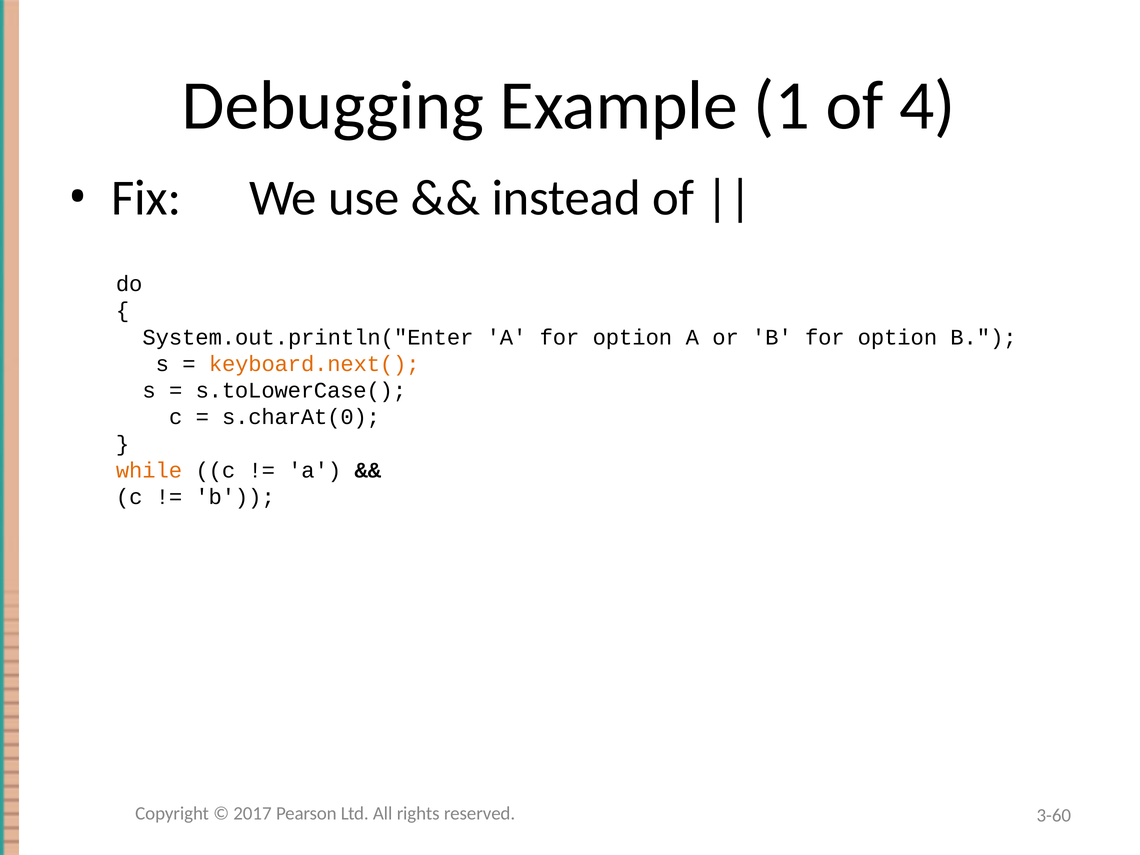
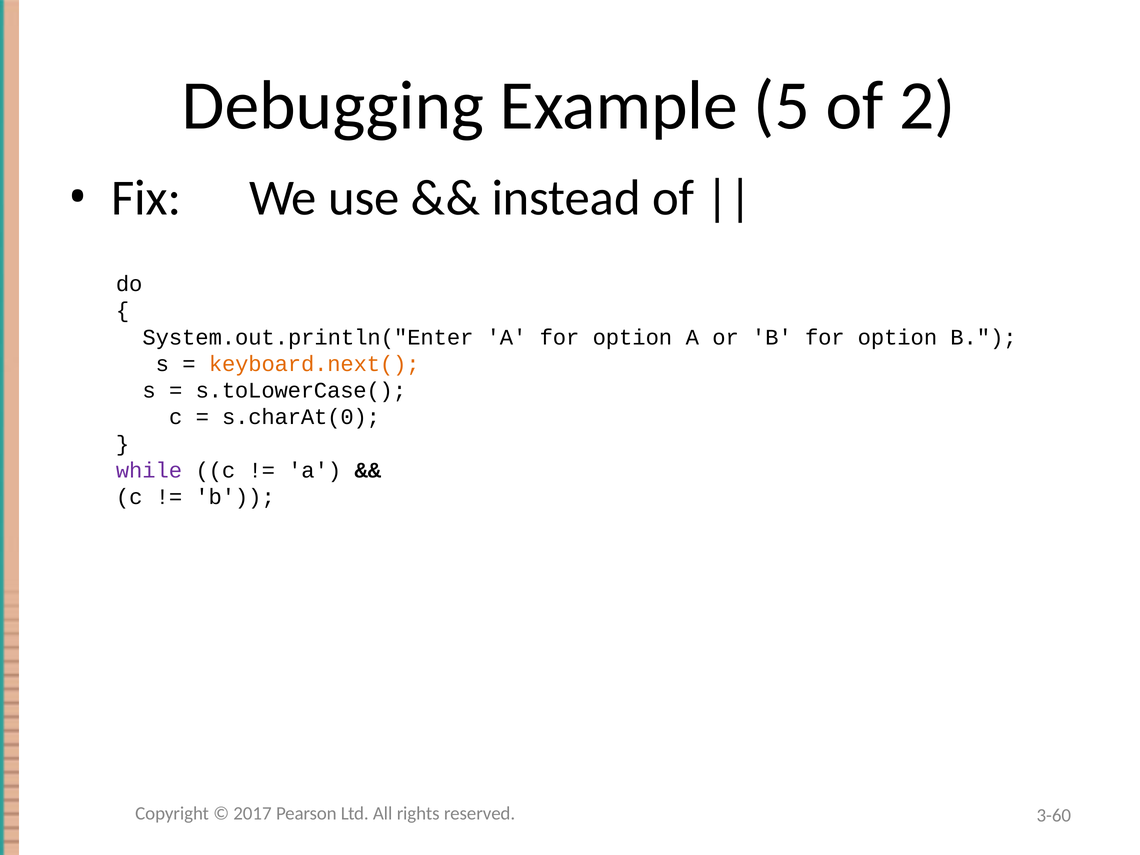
1: 1 -> 5
4: 4 -> 2
while colour: orange -> purple
